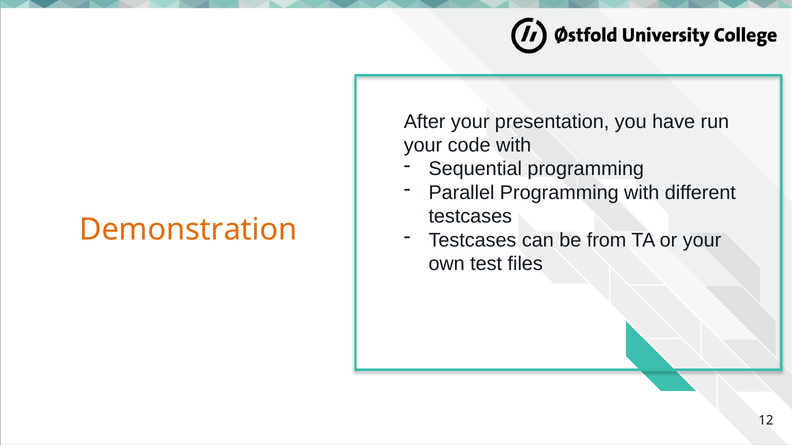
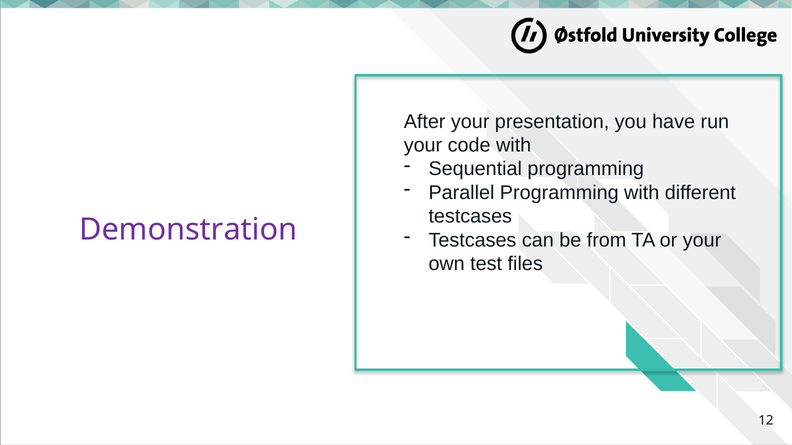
Demonstration colour: orange -> purple
